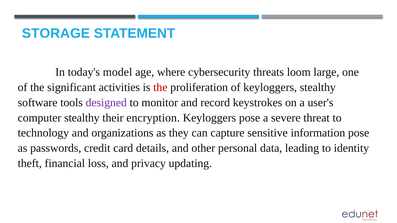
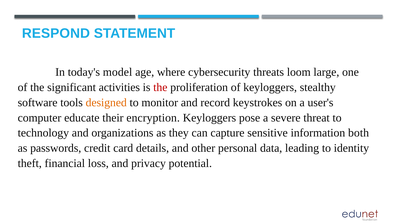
STORAGE: STORAGE -> RESPOND
designed colour: purple -> orange
computer stealthy: stealthy -> educate
information pose: pose -> both
updating: updating -> potential
